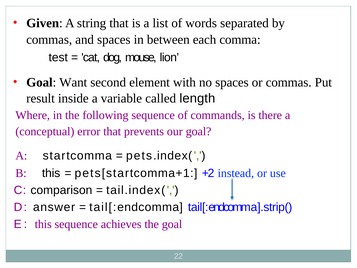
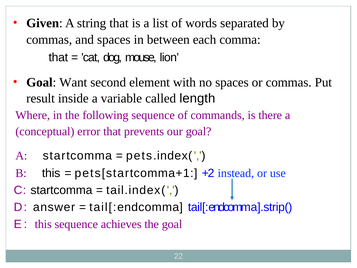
test at (58, 57): test -> that
C comparison: comparison -> startcomma
